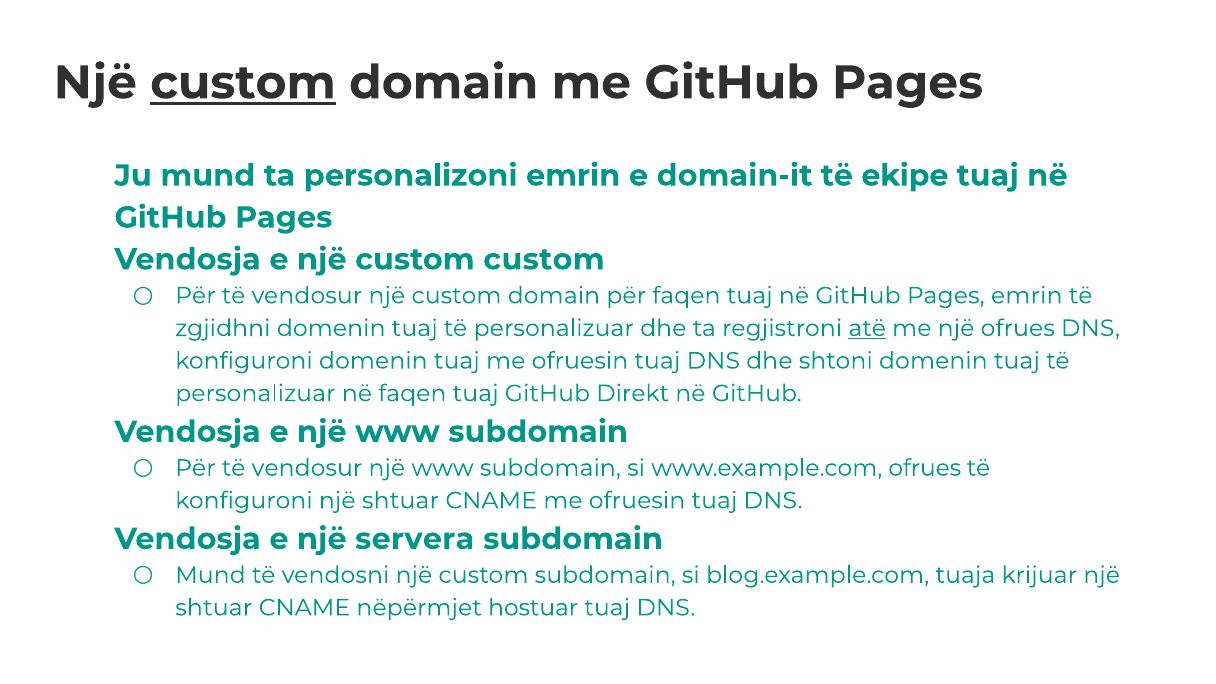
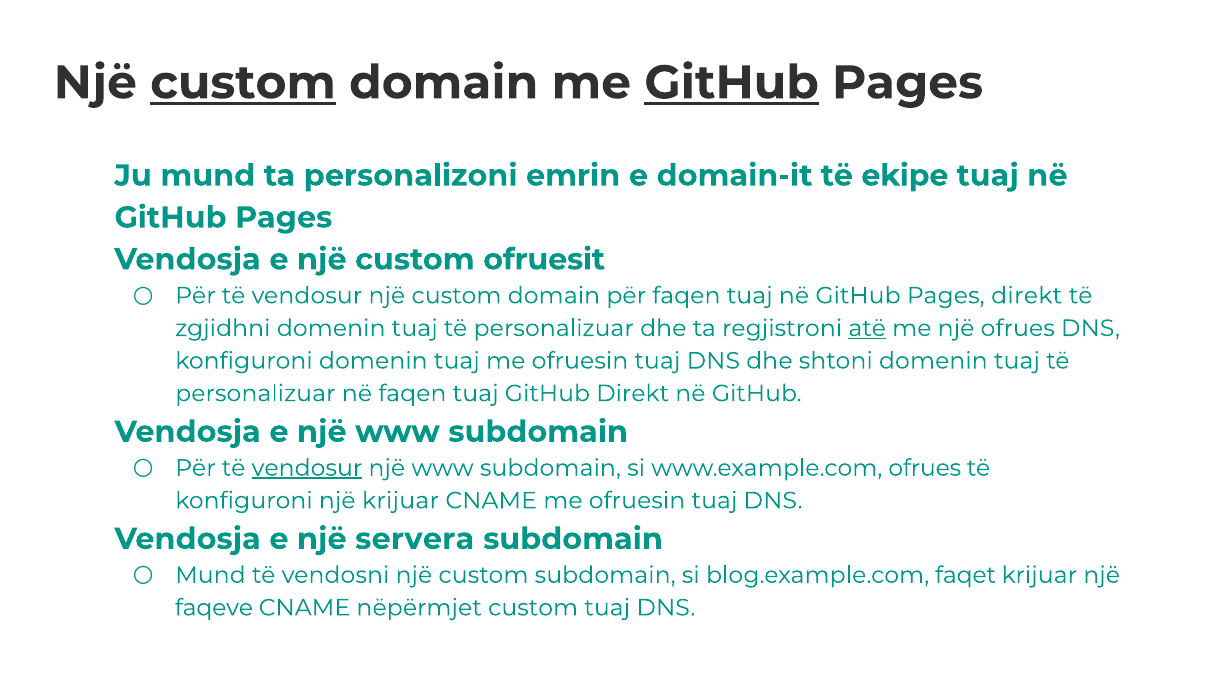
GitHub at (732, 83) underline: none -> present
custom custom: custom -> ofruesit
Pages emrin: emrin -> direkt
vendosur at (307, 468) underline: none -> present
konfiguroni një shtuar: shtuar -> krijuar
tuaja: tuaja -> faqet
shtuar at (214, 608): shtuar -> faqeve
nëpërmjet hostuar: hostuar -> custom
